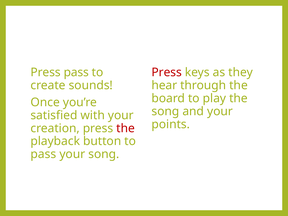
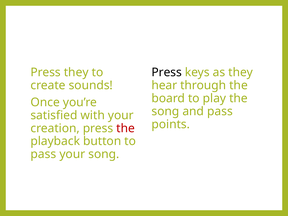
Press pass: pass -> they
Press at (167, 72) colour: red -> black
and your: your -> pass
